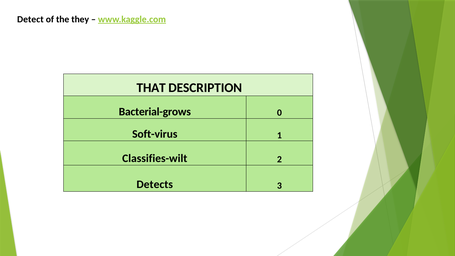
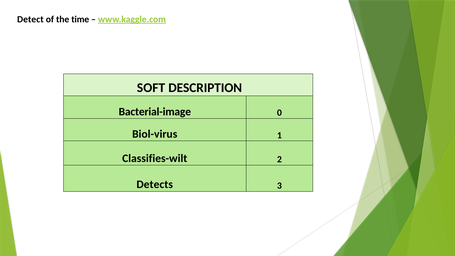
they: they -> time
THAT: THAT -> SOFT
Bacterial-grows: Bacterial-grows -> Bacterial-image
Soft-virus: Soft-virus -> Biol-virus
